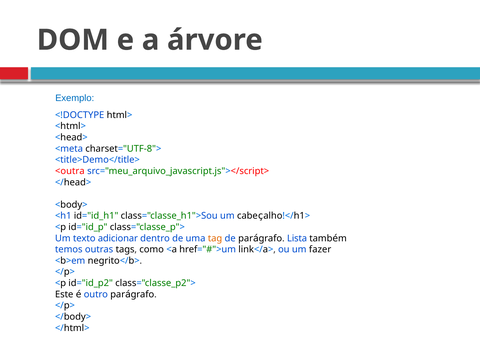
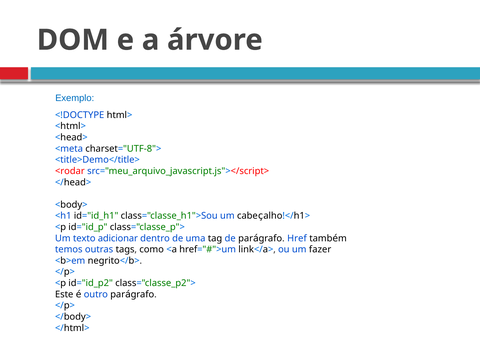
<outra: <outra -> <rodar
tag colour: orange -> black
Lista: Lista -> Href
